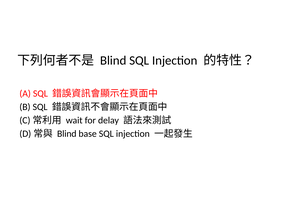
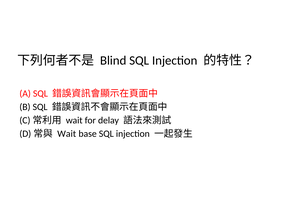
Blind at (67, 134): Blind -> Wait
